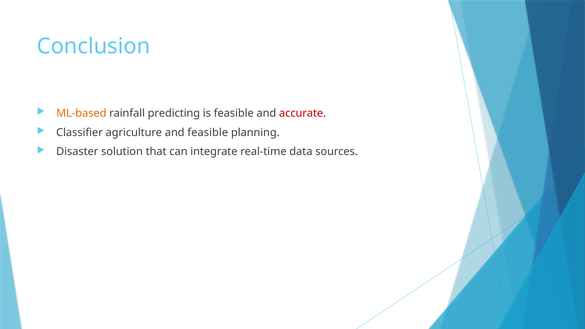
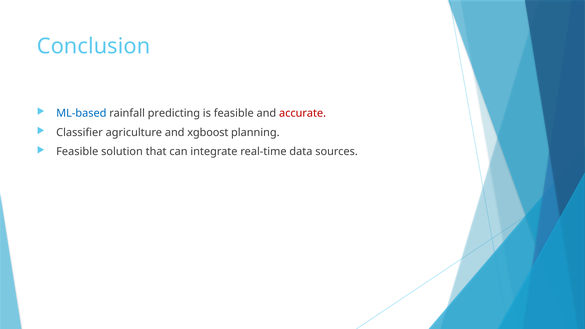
ML-based colour: orange -> blue
and feasible: feasible -> xgboost
Disaster at (77, 152): Disaster -> Feasible
